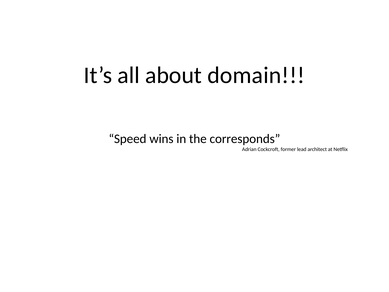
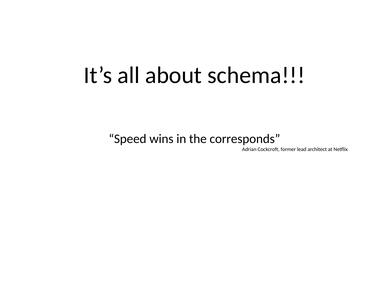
domain: domain -> schema
